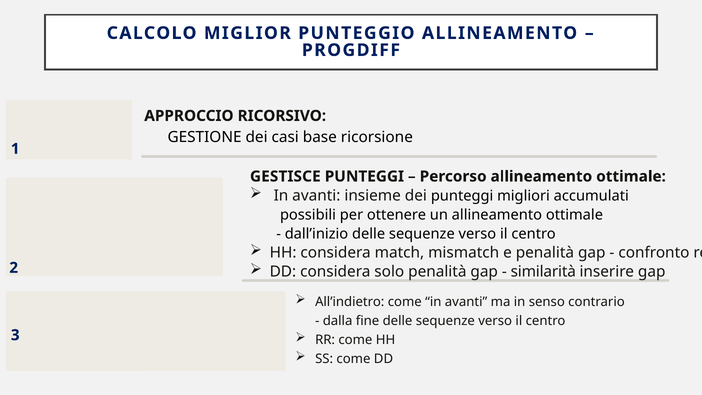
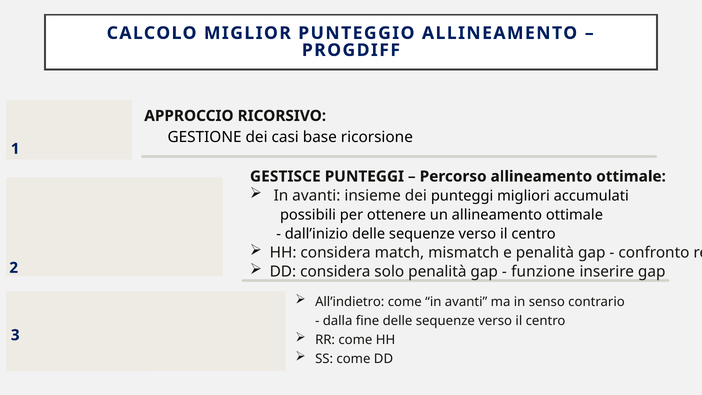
similarità: similarità -> funzione
